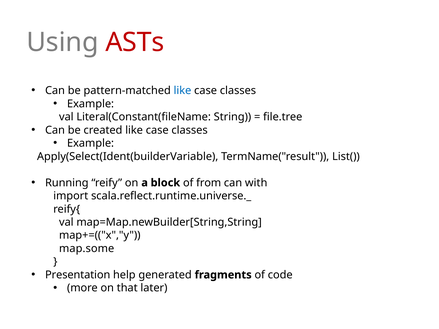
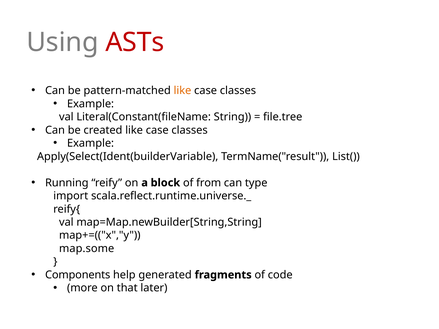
like at (182, 91) colour: blue -> orange
with: with -> type
Presentation: Presentation -> Components
